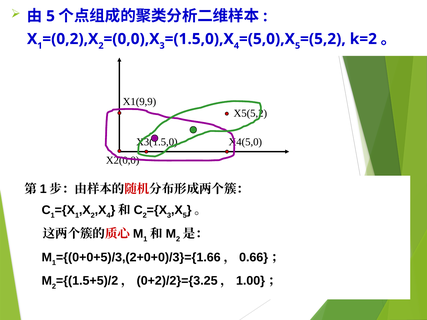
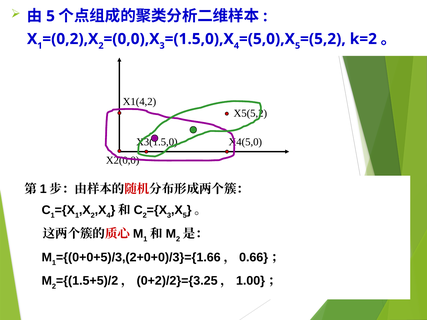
X1(9,9: X1(9,9 -> X1(4,2
